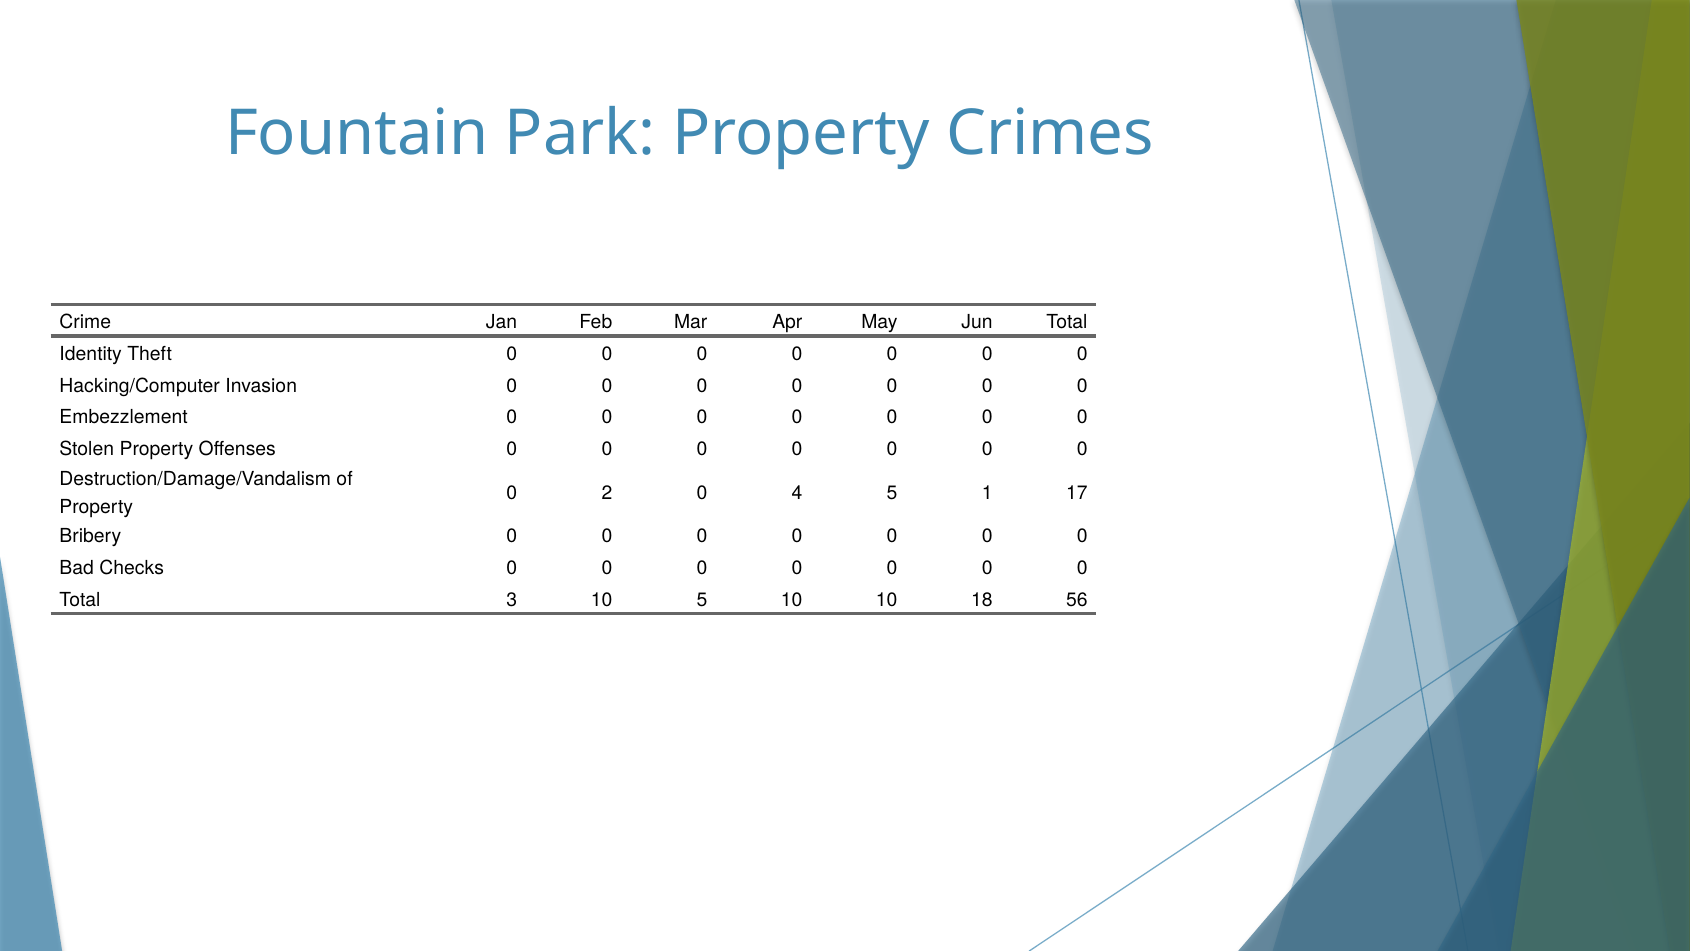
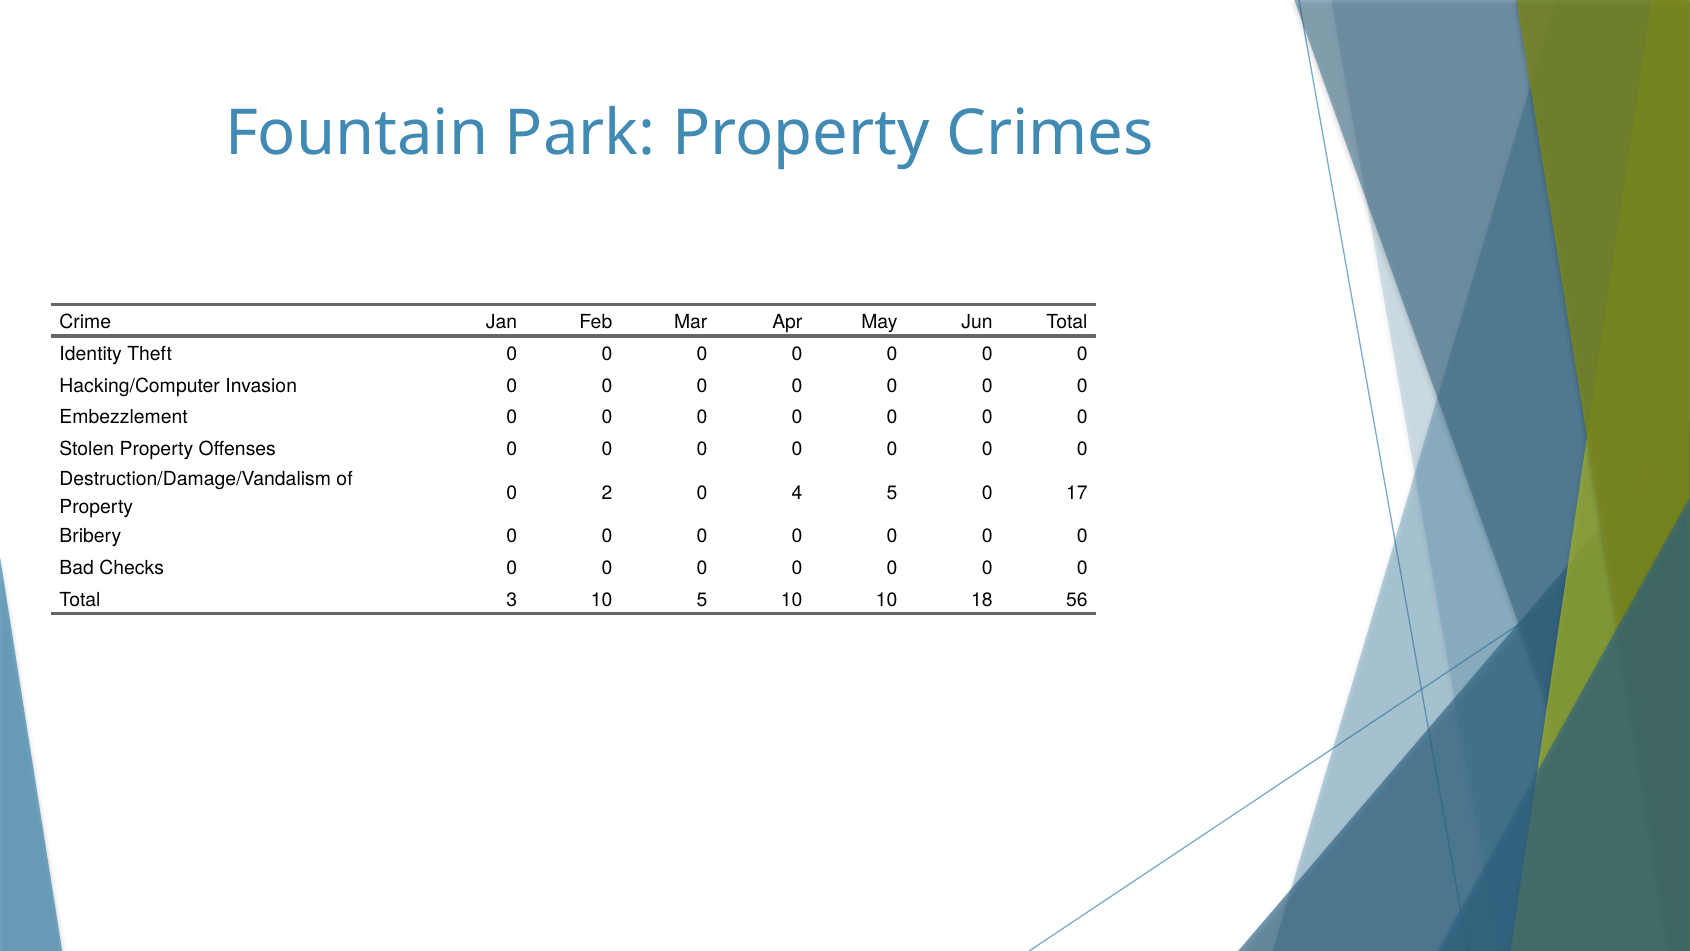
5 1: 1 -> 0
